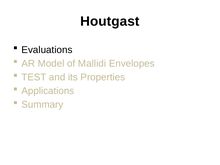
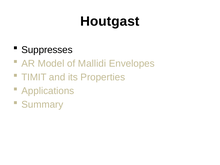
Evaluations: Evaluations -> Suppresses
TEST: TEST -> TIMIT
